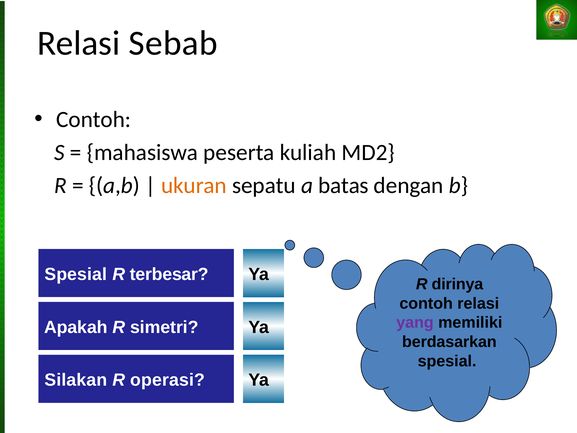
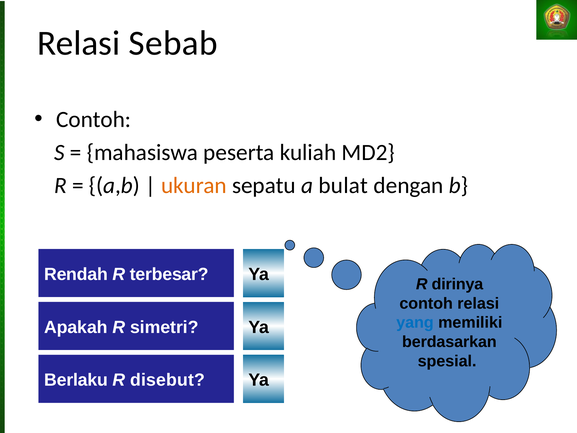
batas: batas -> bulat
Spesial at (76, 274): Spesial -> Rendah
yang colour: purple -> blue
Silakan: Silakan -> Berlaku
operasi: operasi -> disebut
